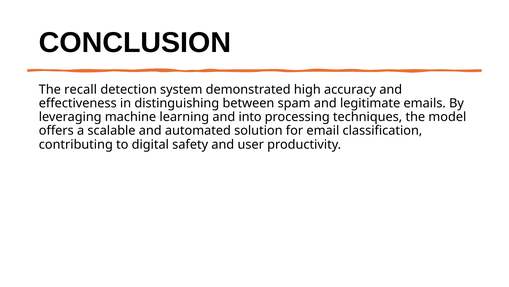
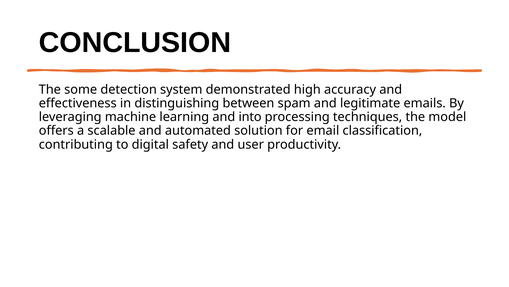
recall: recall -> some
